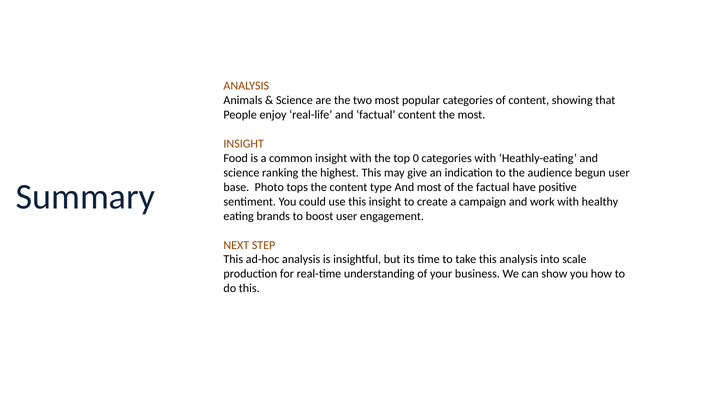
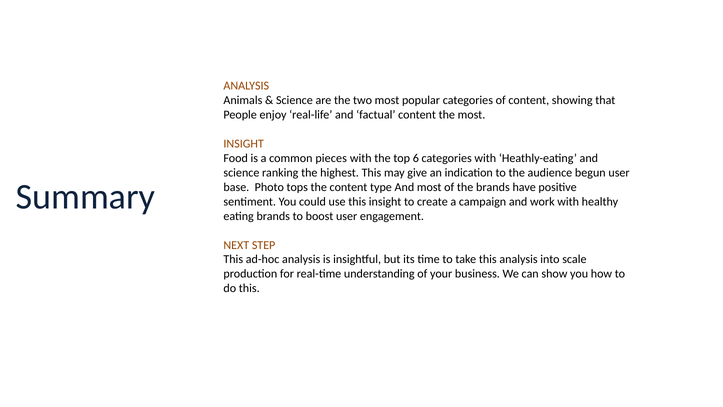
common insight: insight -> pieces
0: 0 -> 6
the factual: factual -> brands
